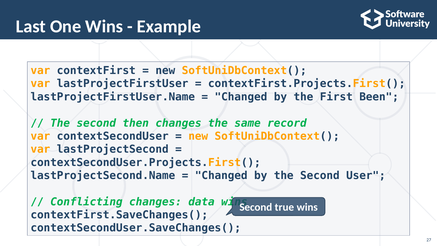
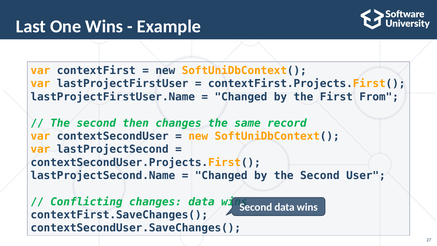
Been: Been -> From
Second true: true -> data
